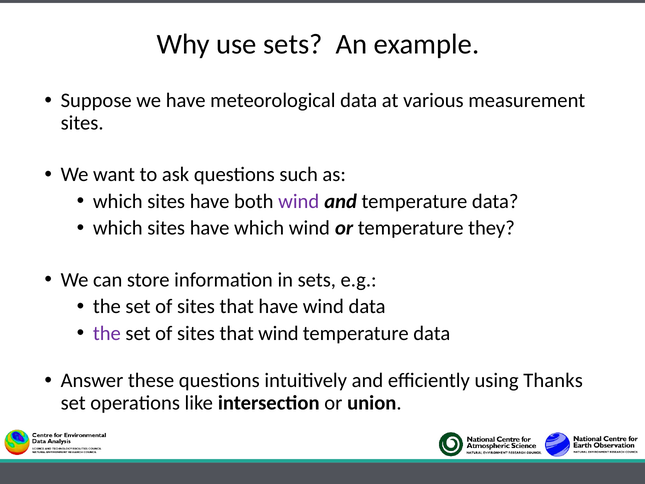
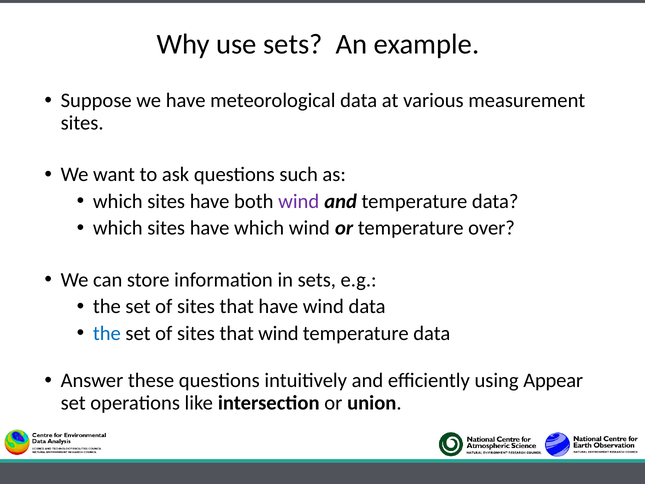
they: they -> over
the at (107, 333) colour: purple -> blue
Thanks: Thanks -> Appear
